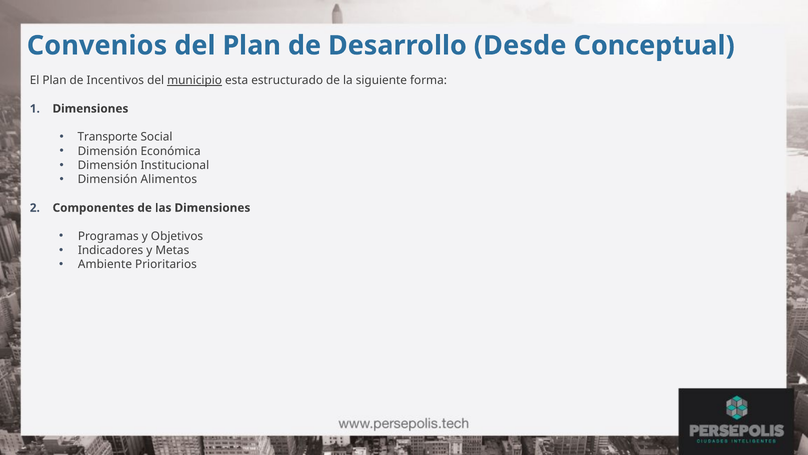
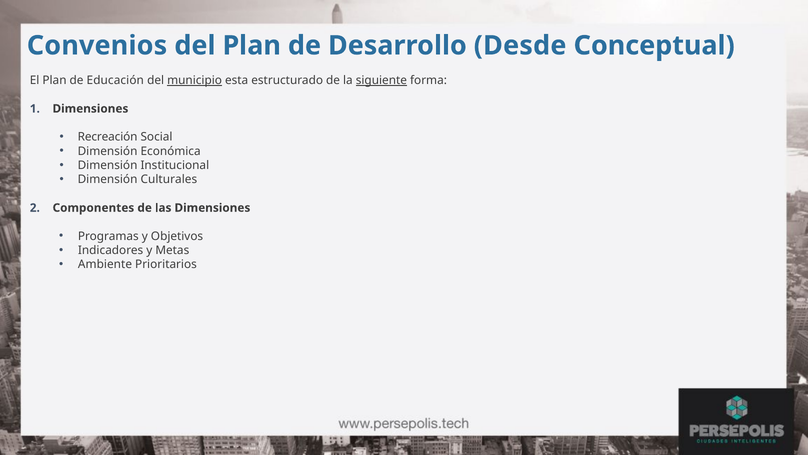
Incentivos: Incentivos -> Educación
siguiente underline: none -> present
Transporte: Transporte -> Recreación
Alimentos: Alimentos -> Culturales
